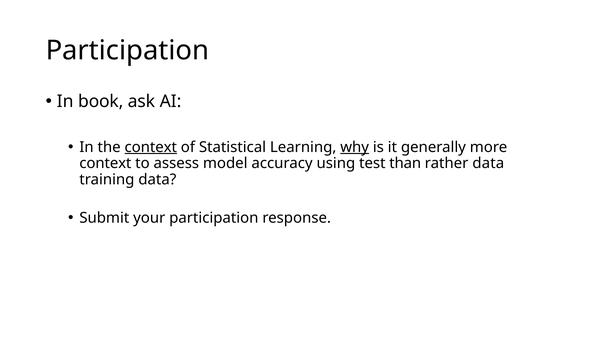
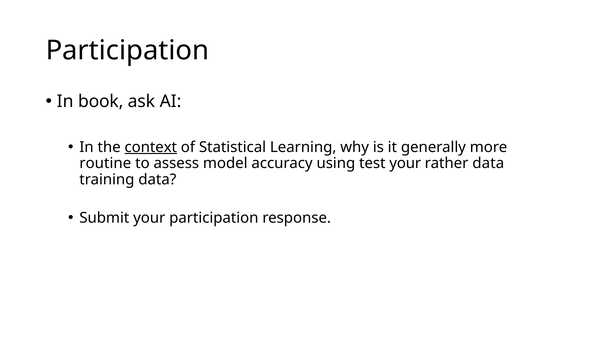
why underline: present -> none
context at (105, 163): context -> routine
test than: than -> your
